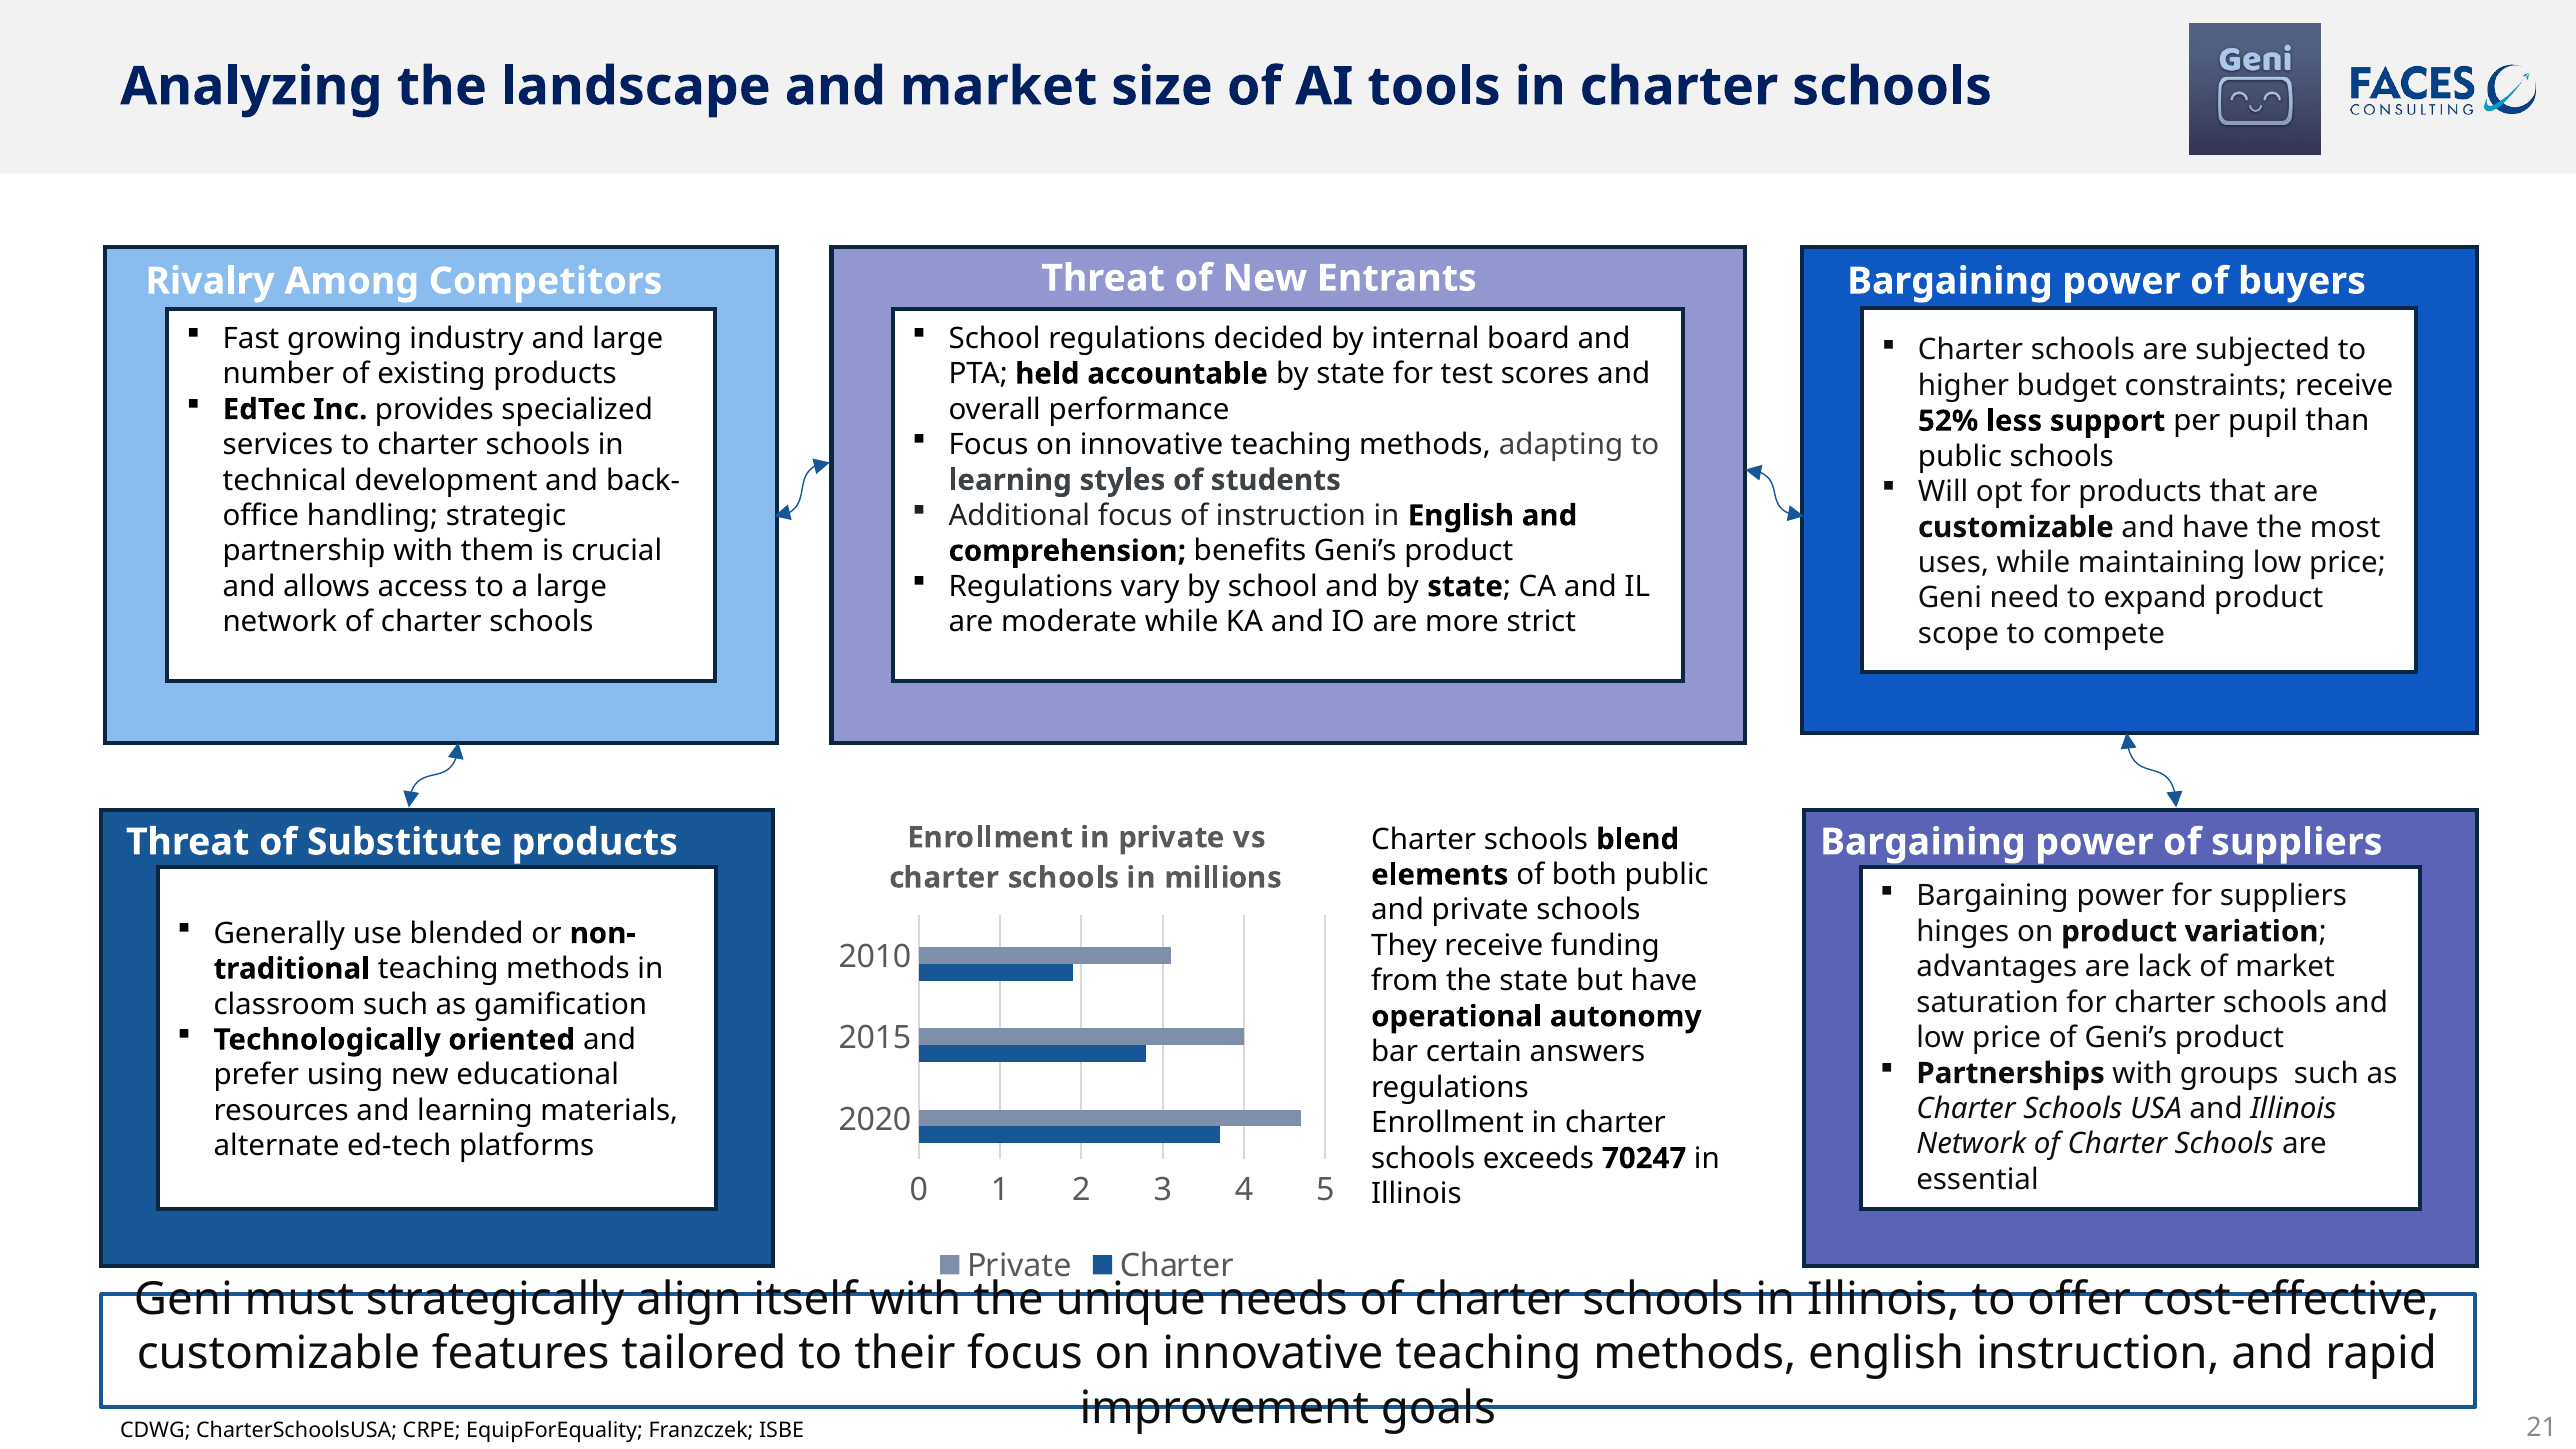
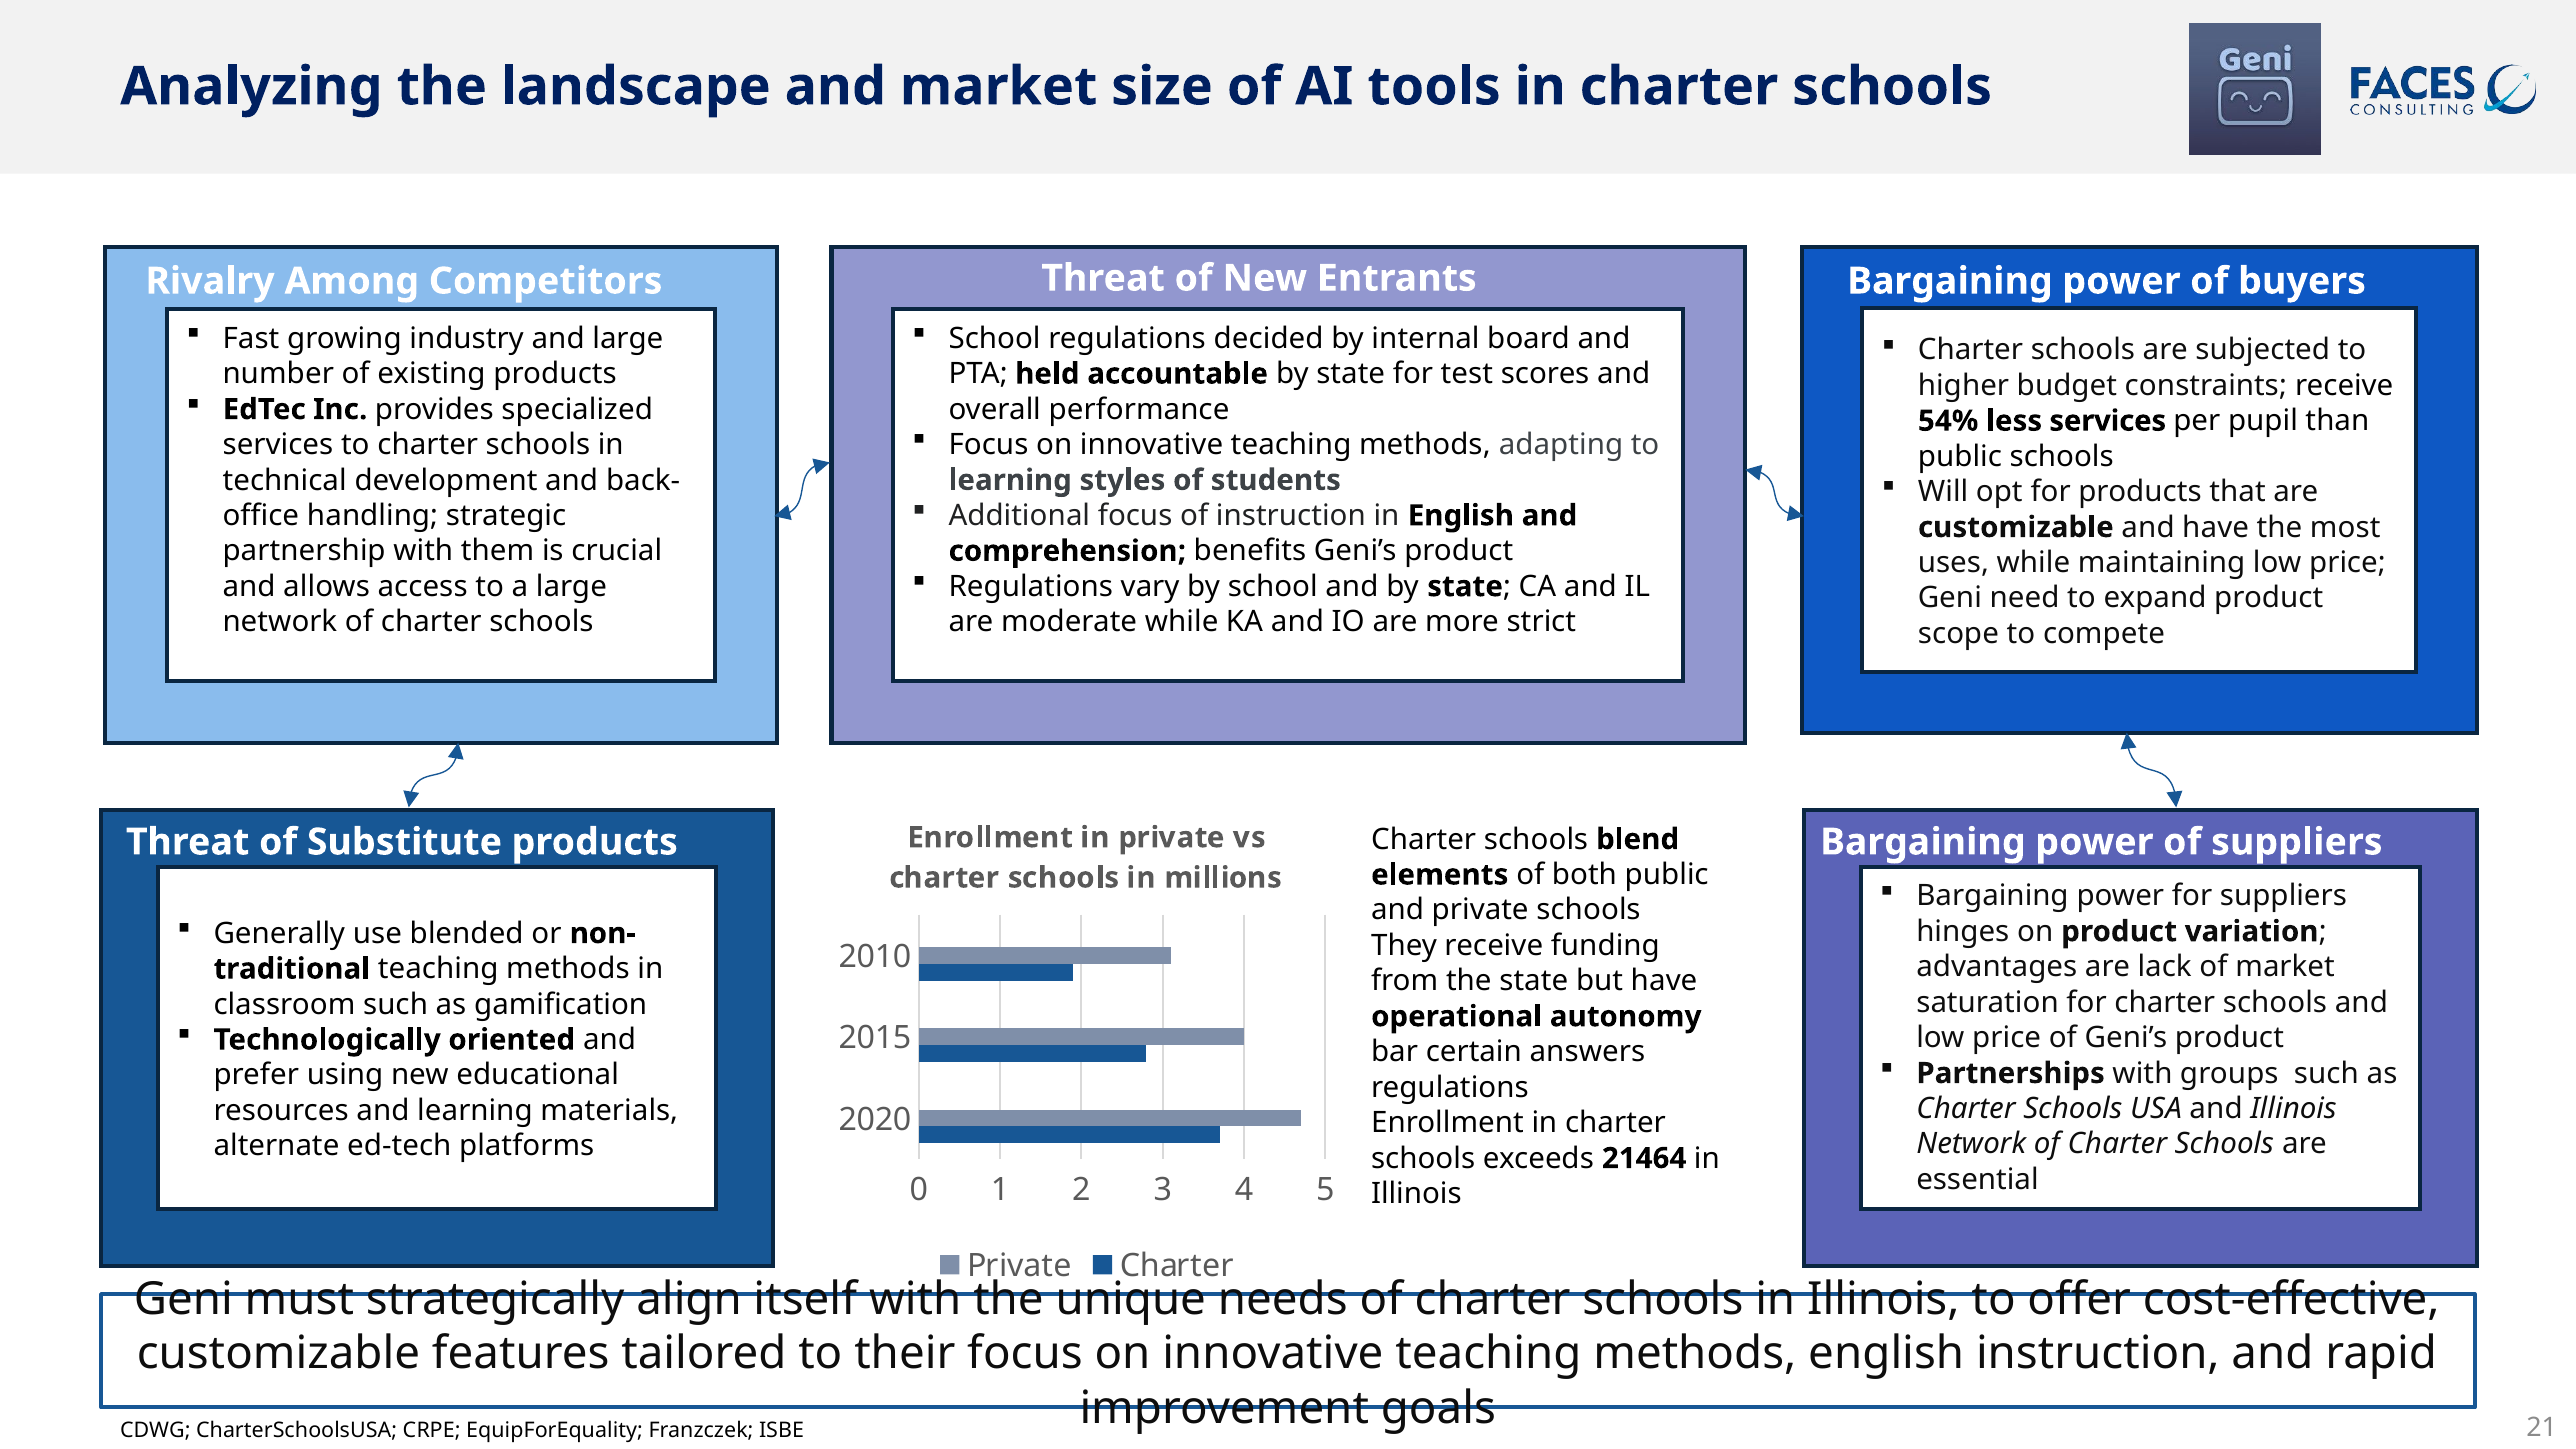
52%: 52% -> 54%
less support: support -> services
70247: 70247 -> 21464
